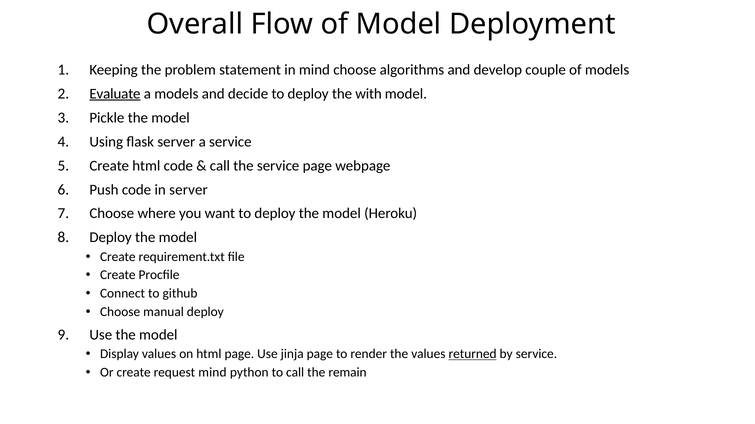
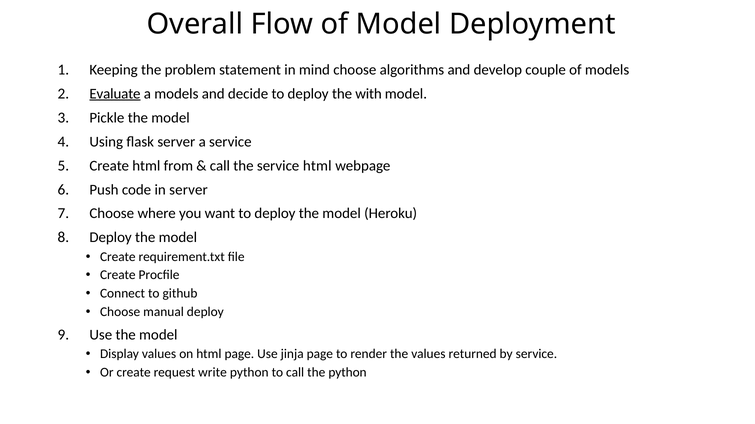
html code: code -> from
service page: page -> html
returned underline: present -> none
request mind: mind -> write
the remain: remain -> python
